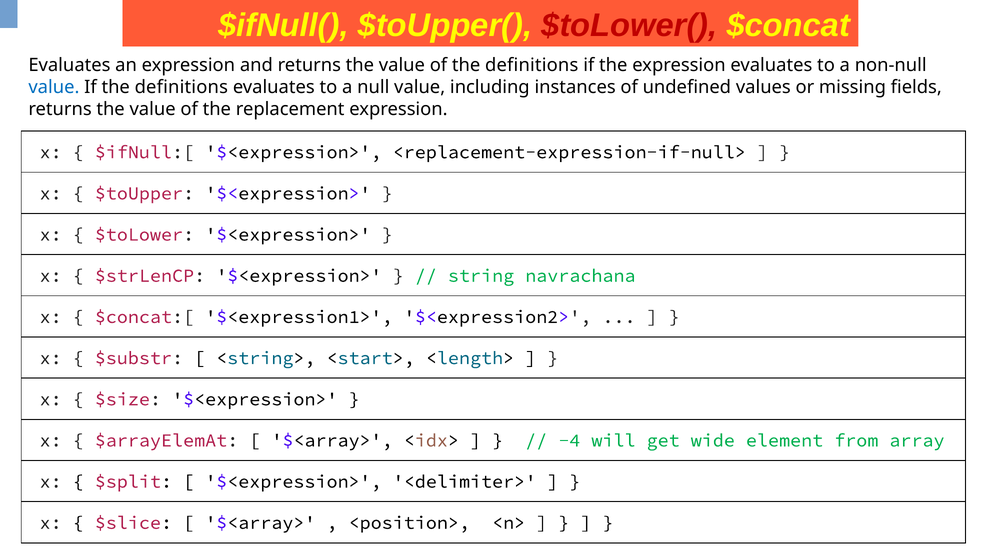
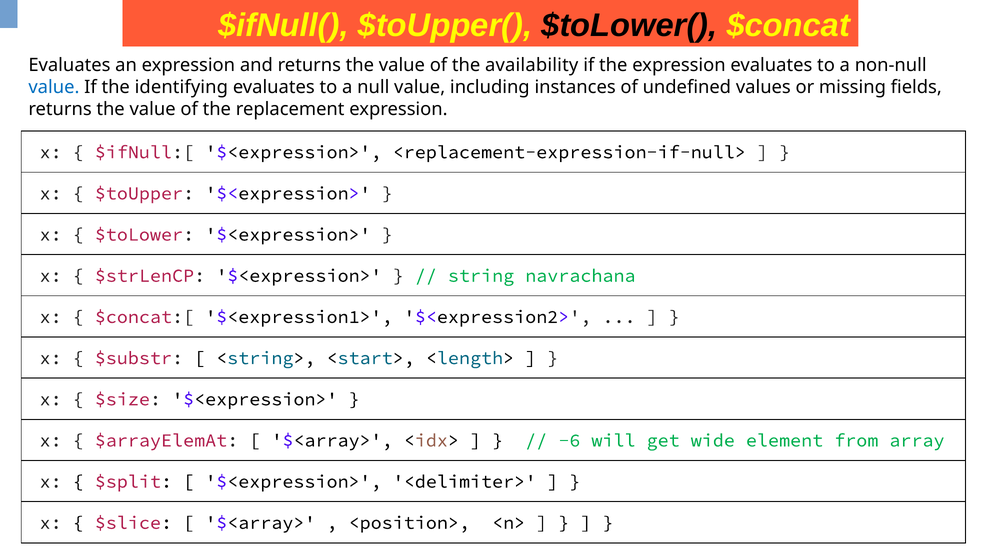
$toLower( colour: red -> black
of the definitions: definitions -> availability
If the definitions: definitions -> identifying
-4: -4 -> -6
